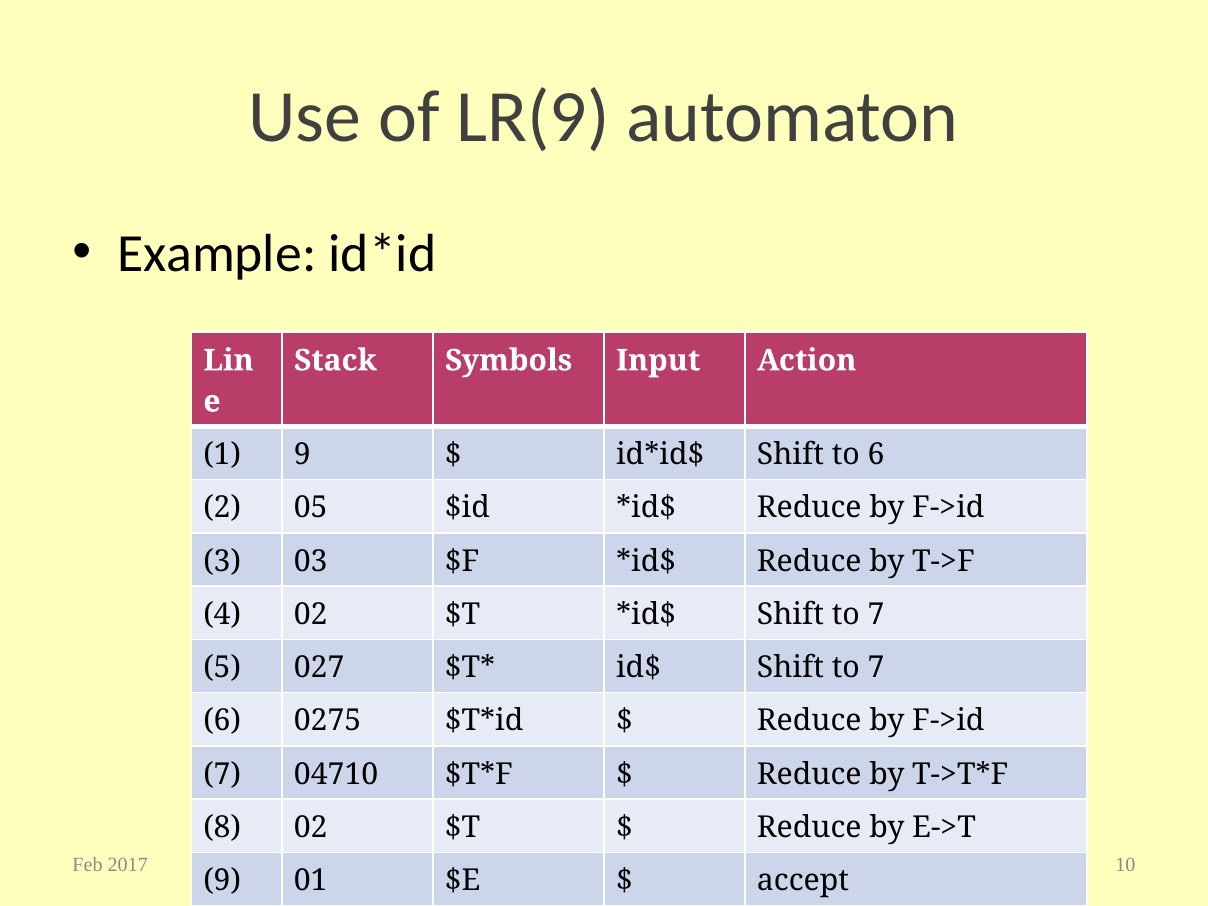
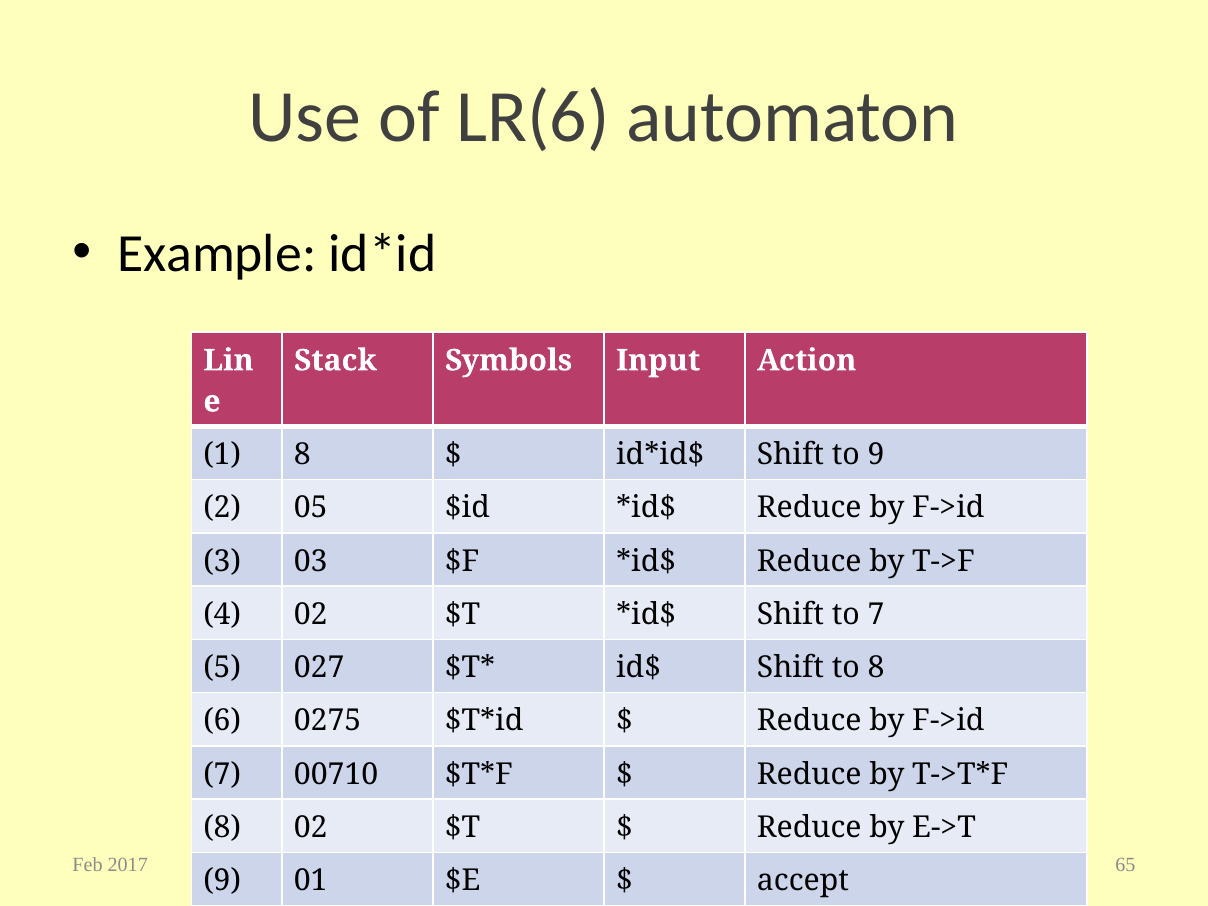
LR(9: LR(9 -> LR(6
1 9: 9 -> 8
to 6: 6 -> 9
id$ Shift to 7: 7 -> 8
04710: 04710 -> 00710
10: 10 -> 65
